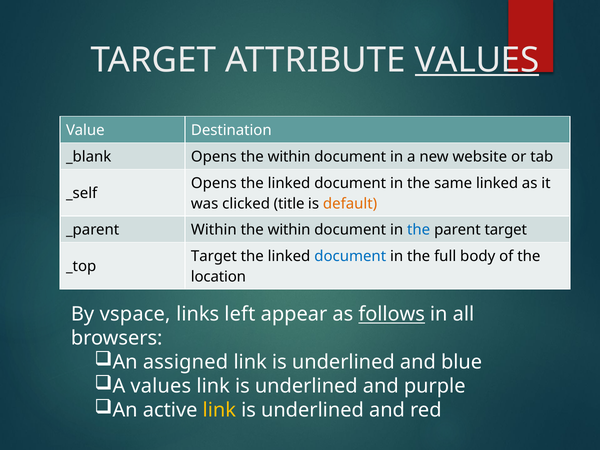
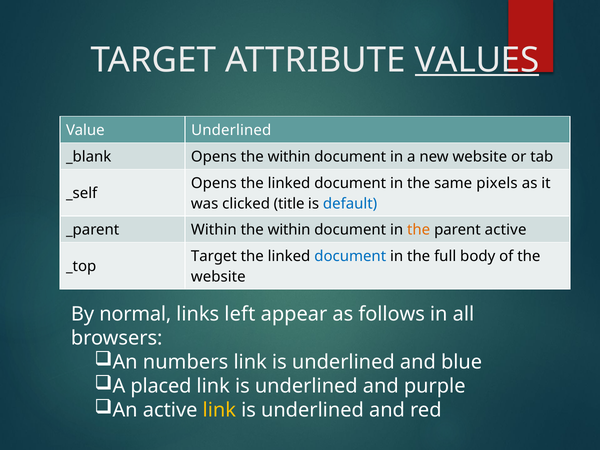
Value Destination: Destination -> Underlined
same linked: linked -> pixels
default colour: orange -> blue
the at (419, 230) colour: blue -> orange
parent target: target -> active
location at (218, 277): location -> website
vspace: vspace -> normal
follows underline: present -> none
assigned: assigned -> numbers
A values: values -> placed
